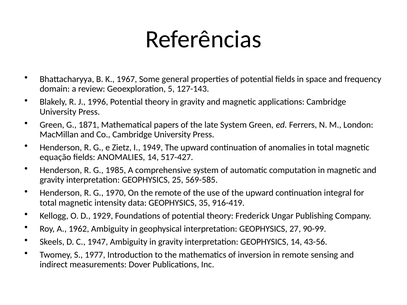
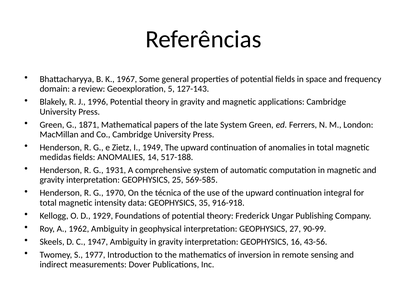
equação: equação -> medidas
517-427: 517-427 -> 517-188
1985: 1985 -> 1931
the remote: remote -> técnica
916-419: 916-419 -> 916-918
GEOPHYSICS 14: 14 -> 16
